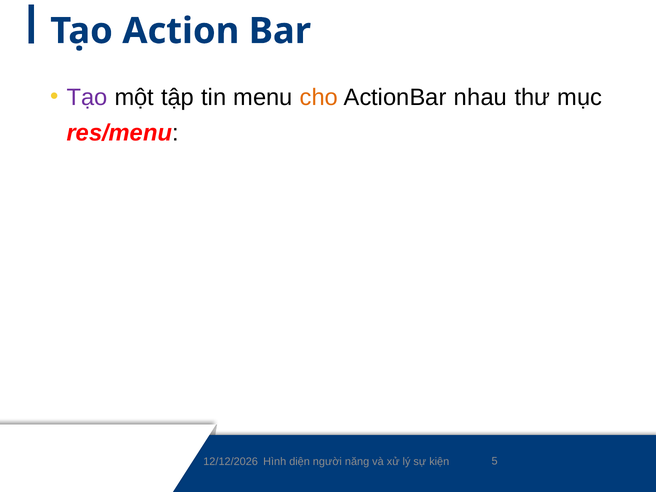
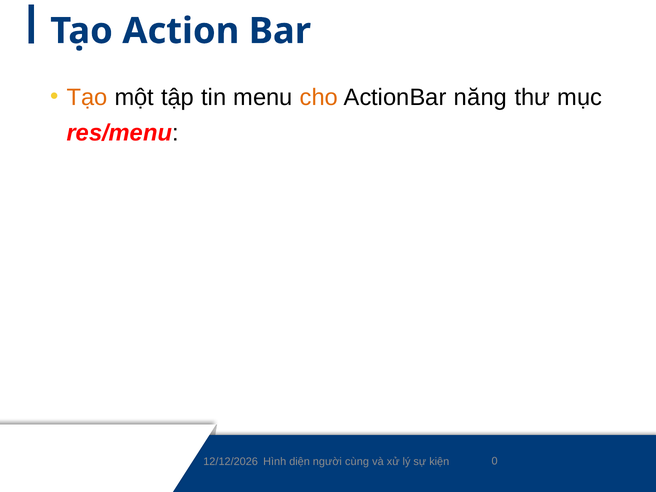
Tạo at (87, 97) colour: purple -> orange
nhau: nhau -> năng
năng: năng -> cùng
5: 5 -> 0
